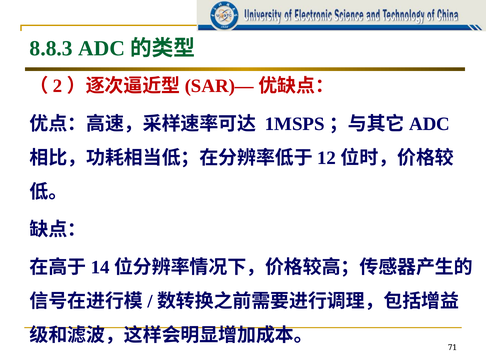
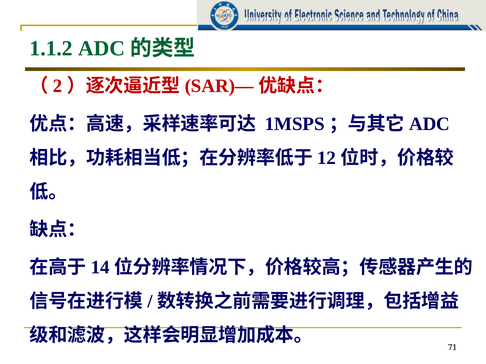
8.8.3: 8.8.3 -> 1.1.2
